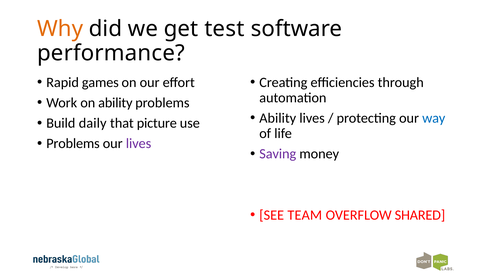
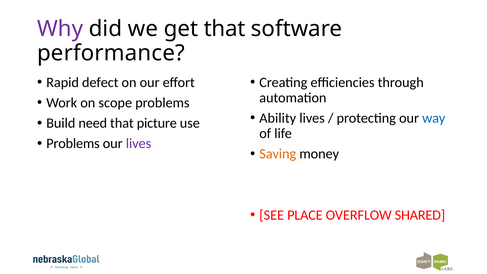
Why colour: orange -> purple
get test: test -> that
games: games -> defect
on ability: ability -> scope
daily: daily -> need
Saving colour: purple -> orange
TEAM: TEAM -> PLACE
